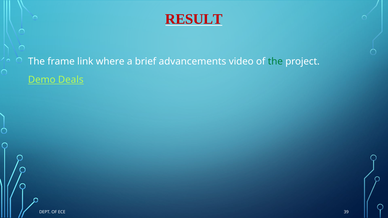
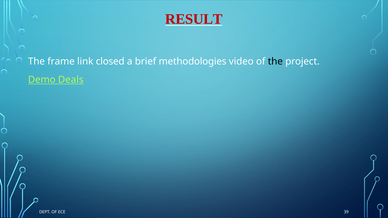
where: where -> closed
advancements: advancements -> methodologies
the at (275, 61) colour: green -> black
